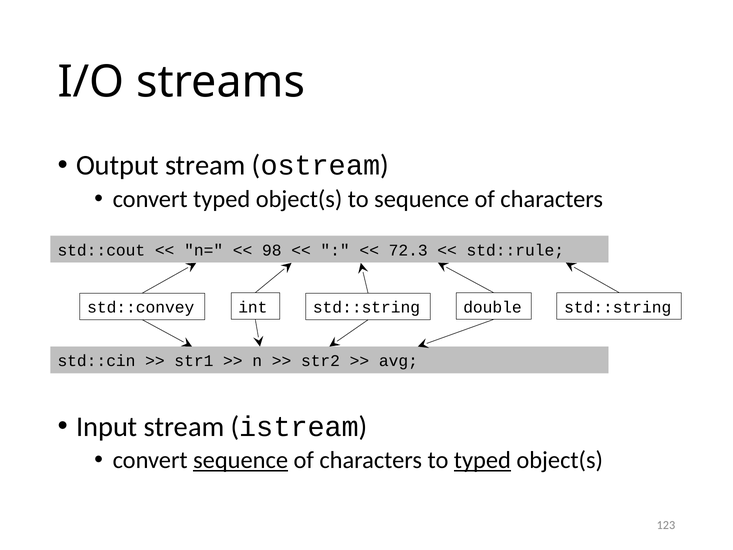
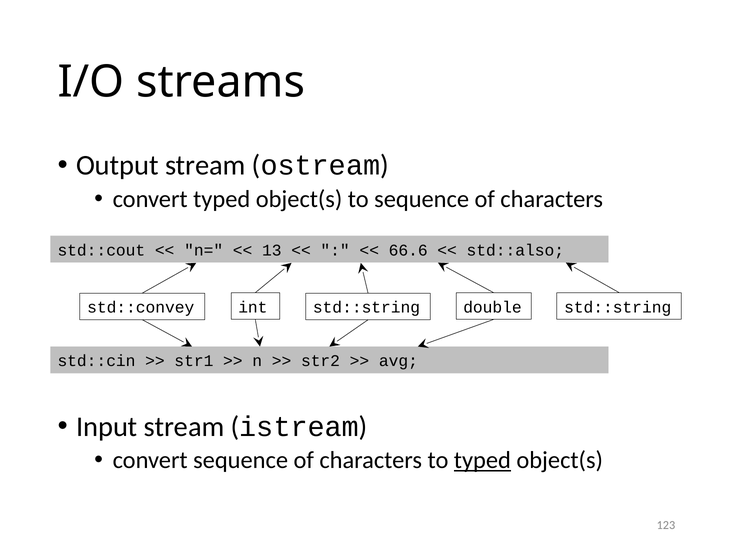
98: 98 -> 13
72.3: 72.3 -> 66.6
std::rule: std::rule -> std::also
sequence at (241, 460) underline: present -> none
